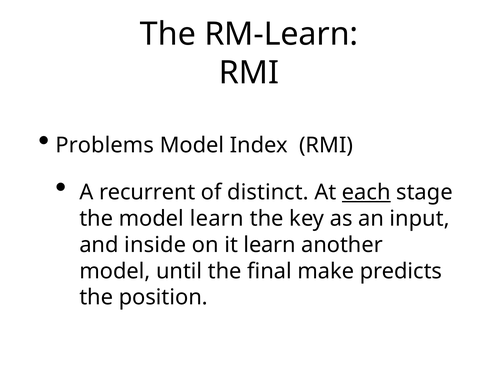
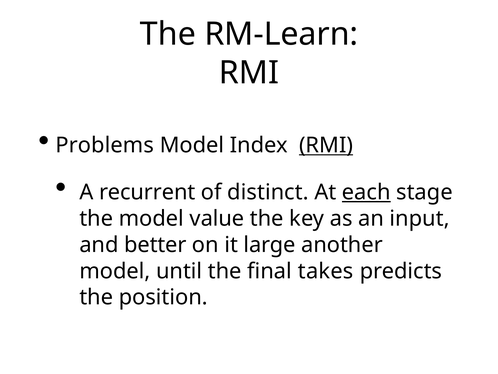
RMI at (326, 145) underline: none -> present
model learn: learn -> value
inside: inside -> better
it learn: learn -> large
make: make -> takes
